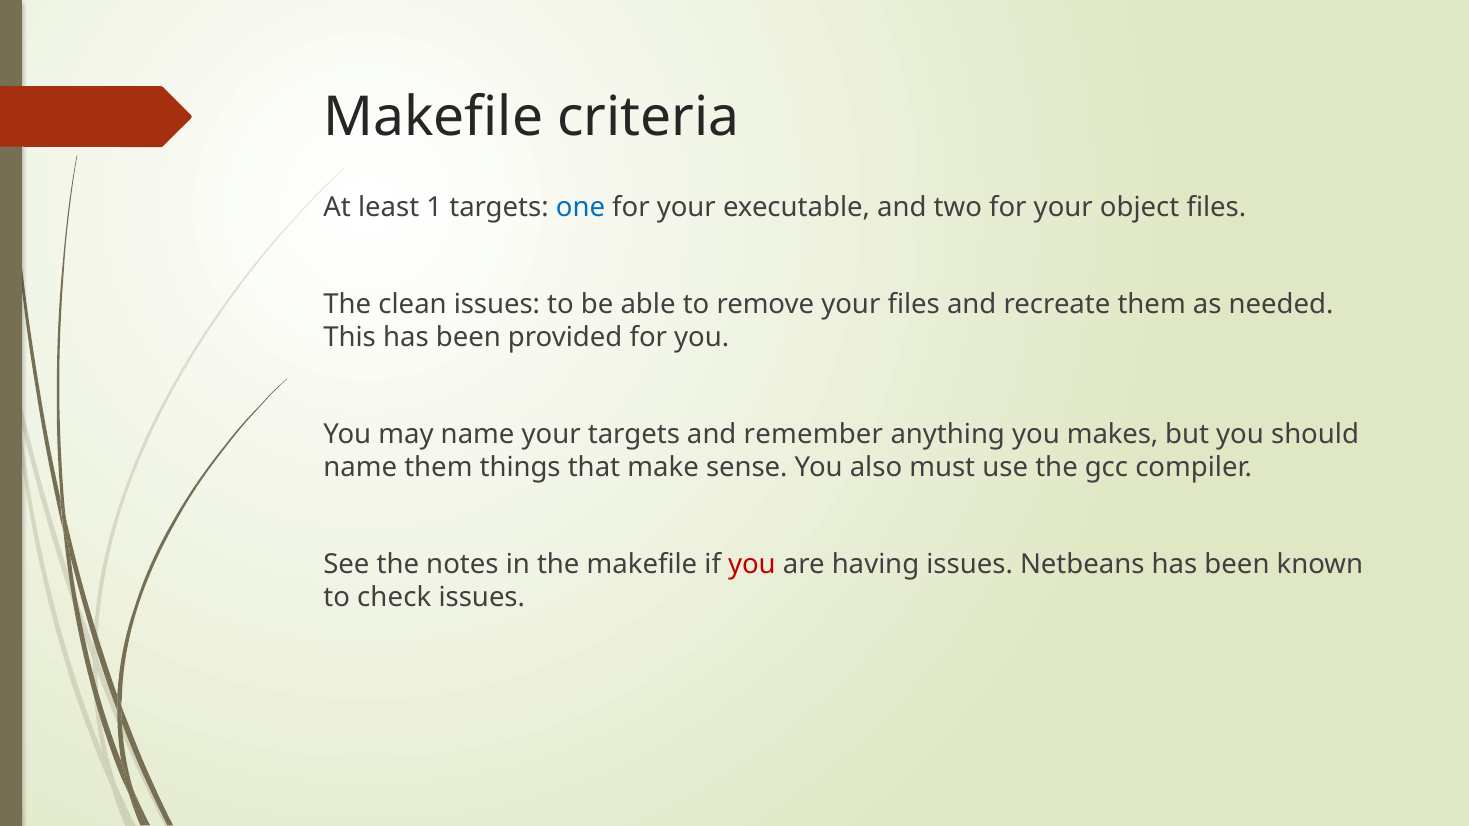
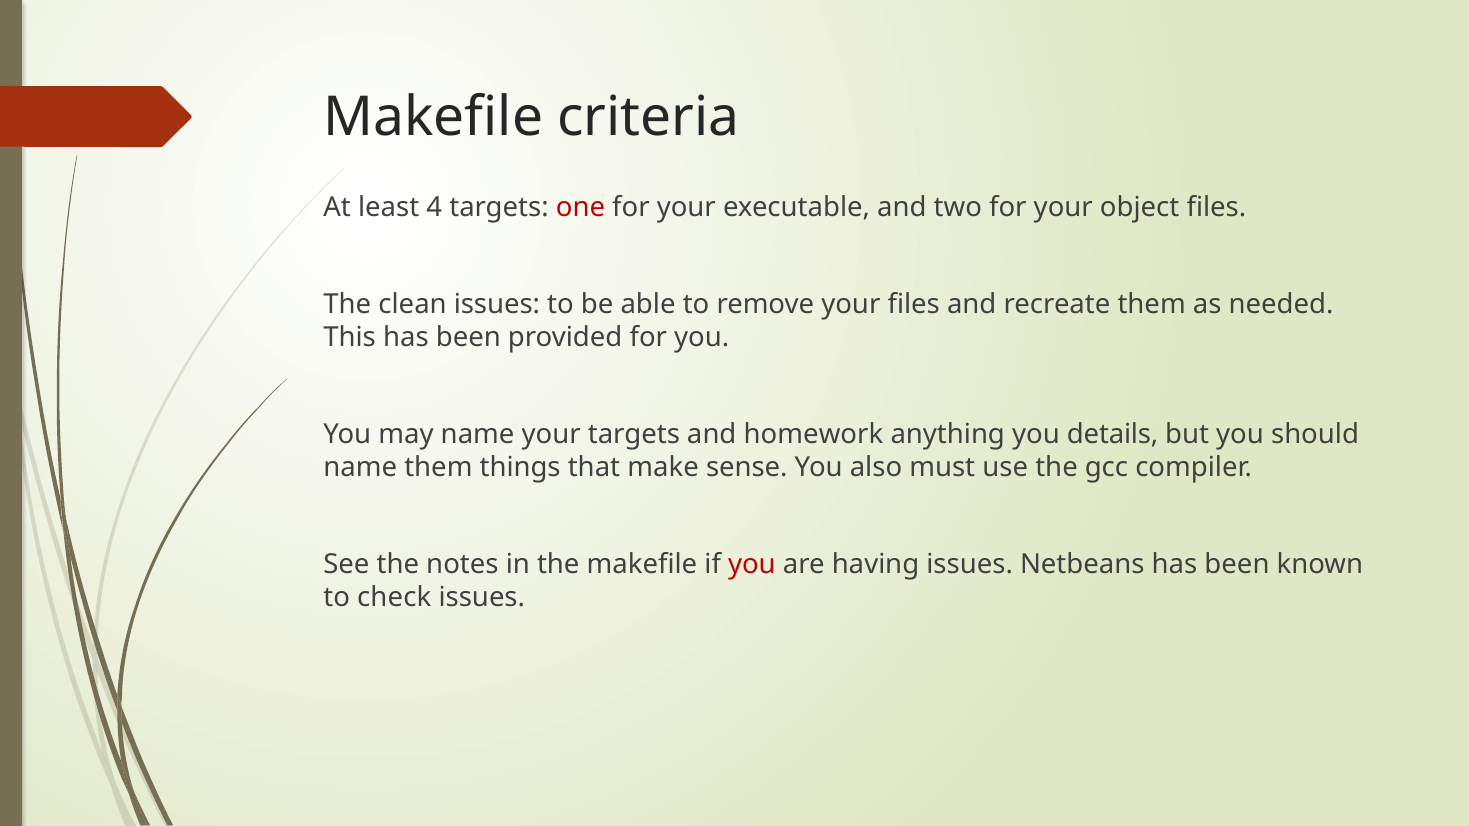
1: 1 -> 4
one colour: blue -> red
remember: remember -> homework
makes: makes -> details
